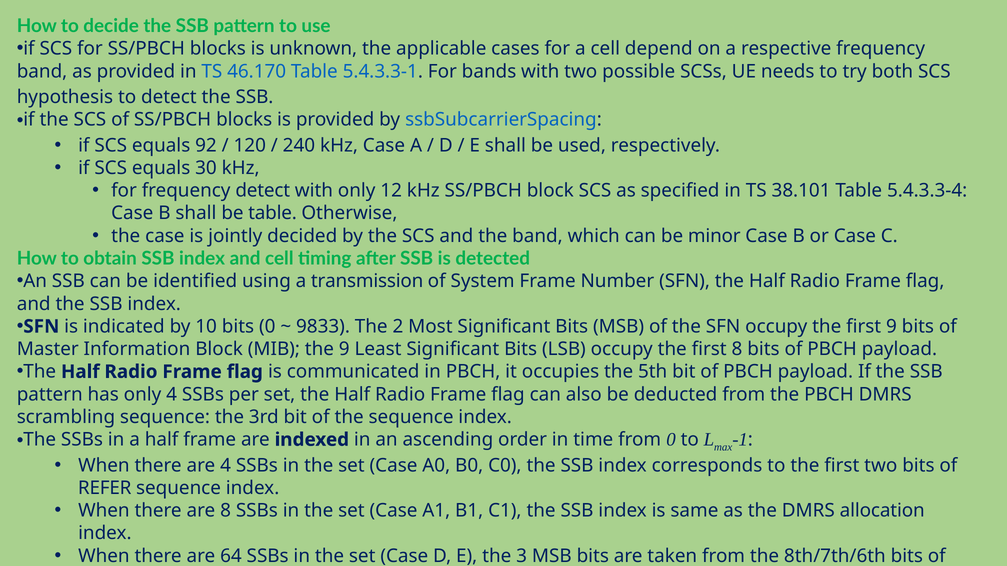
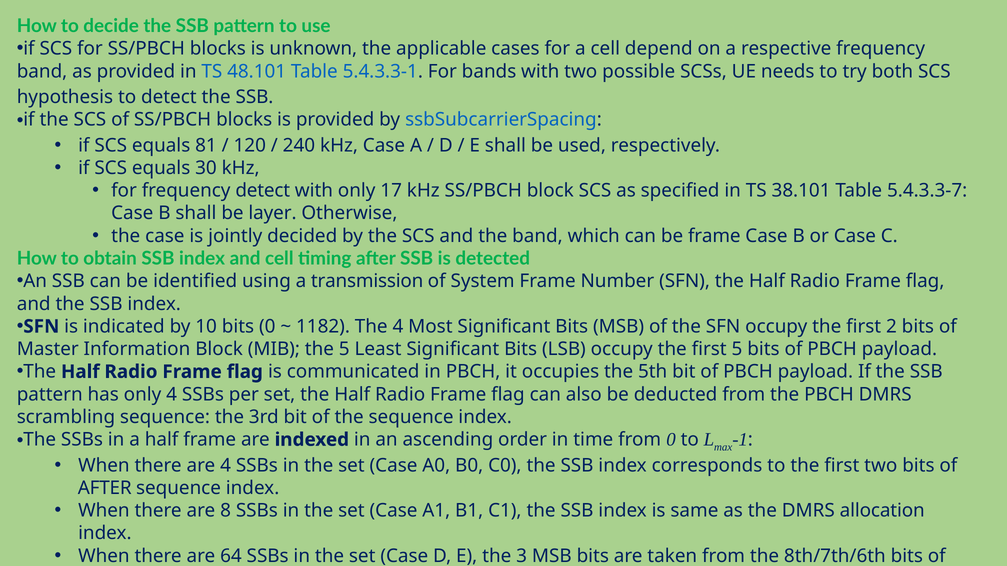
46.170: 46.170 -> 48.101
92: 92 -> 81
12: 12 -> 17
5.4.3.3-4: 5.4.3.3-4 -> 5.4.3.3-7
be table: table -> layer
be minor: minor -> frame
9833: 9833 -> 1182
The 2: 2 -> 4
first 9: 9 -> 2
the 9: 9 -> 5
first 8: 8 -> 5
REFER at (105, 488): REFER -> AFTER
